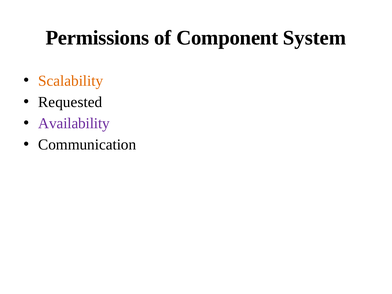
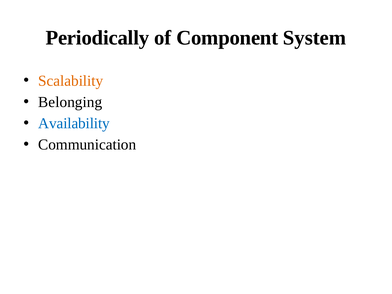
Permissions: Permissions -> Periodically
Requested: Requested -> Belonging
Availability colour: purple -> blue
